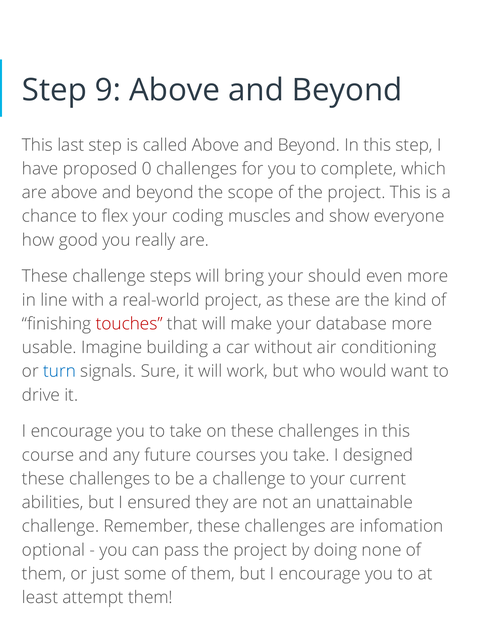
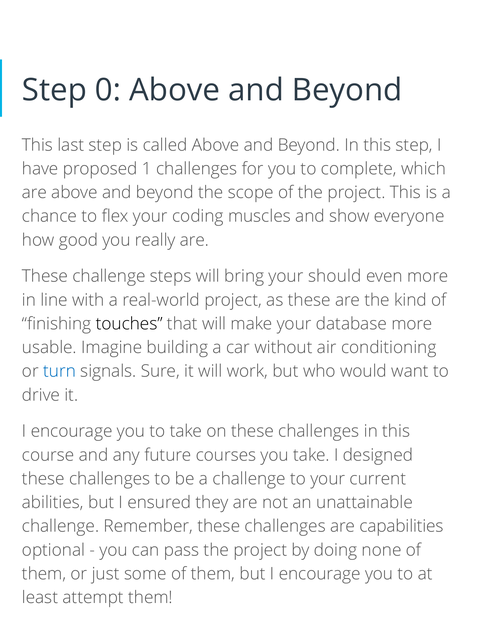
9: 9 -> 0
0: 0 -> 1
touches colour: red -> black
infomation: infomation -> capabilities
